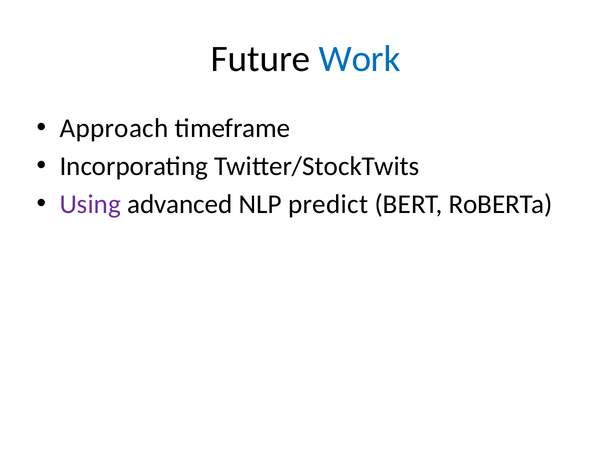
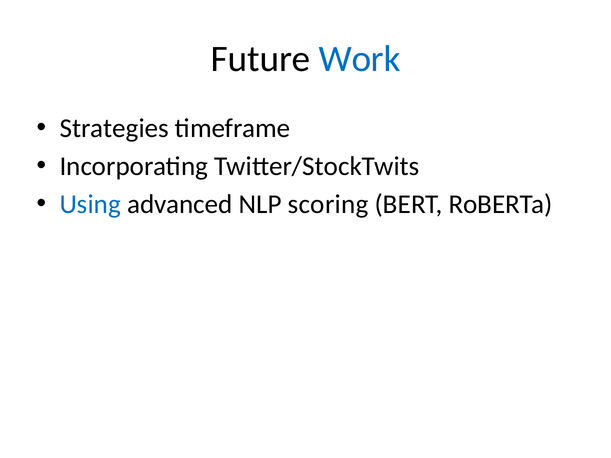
Approach: Approach -> Strategies
Using colour: purple -> blue
predict: predict -> scoring
